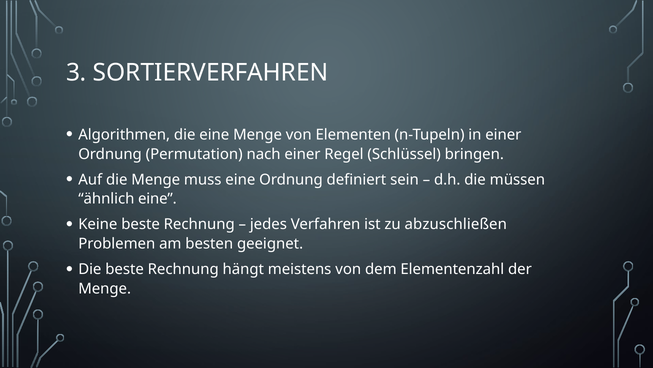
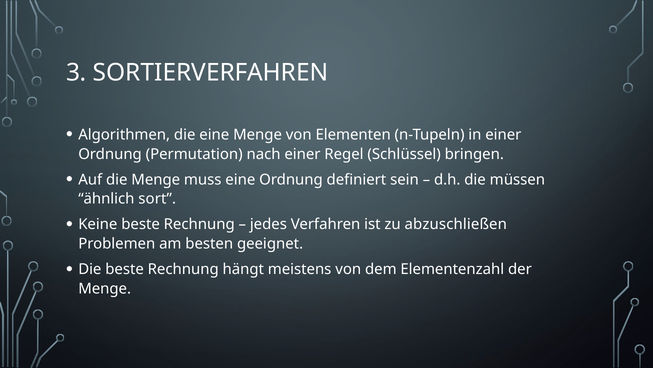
ähnlich eine: eine -> sort
